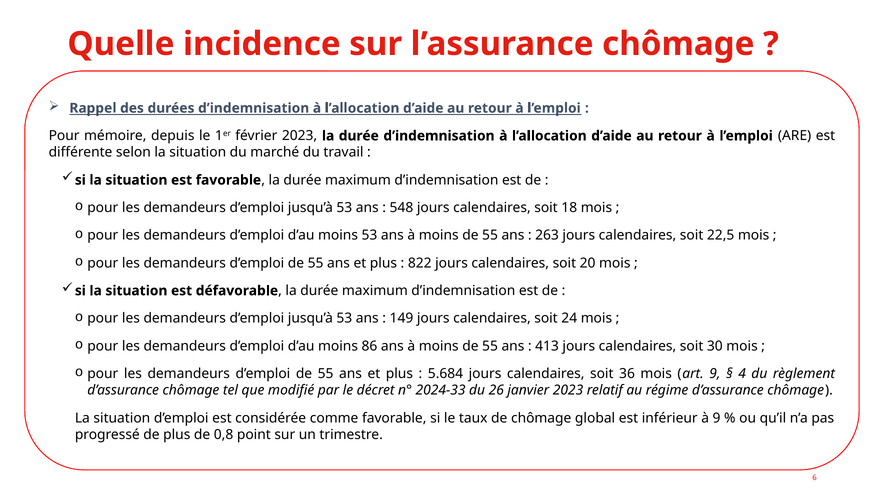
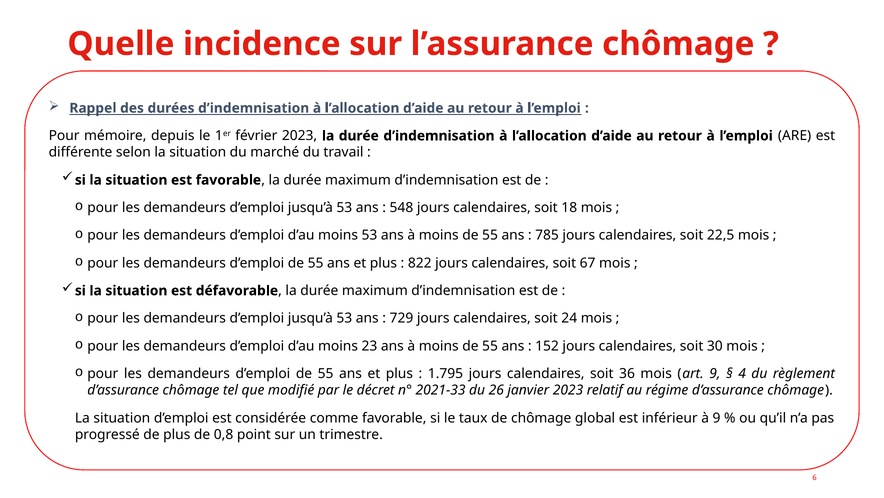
263: 263 -> 785
20: 20 -> 67
149: 149 -> 729
86: 86 -> 23
413: 413 -> 152
5.684: 5.684 -> 1.795
2024-33: 2024-33 -> 2021-33
